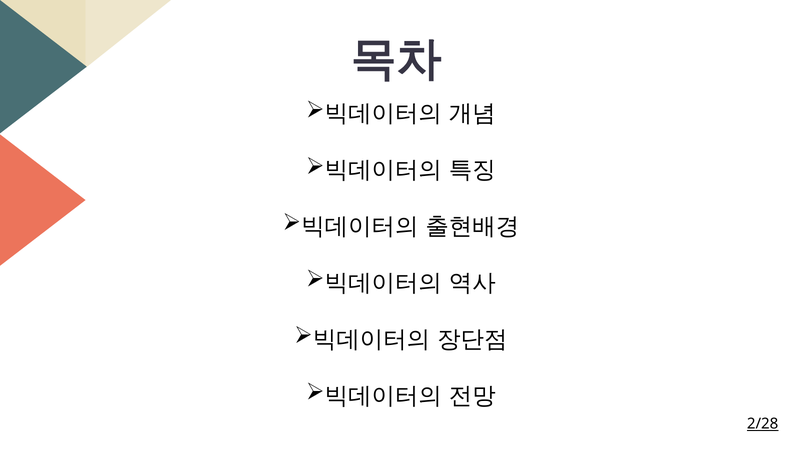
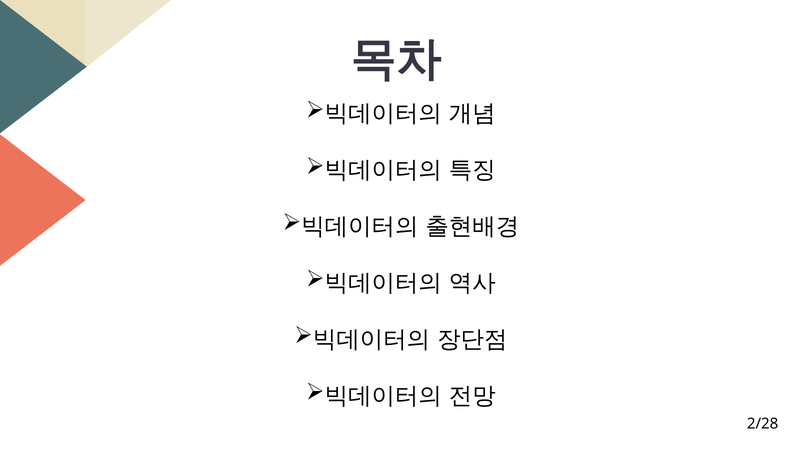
2/28 underline: present -> none
